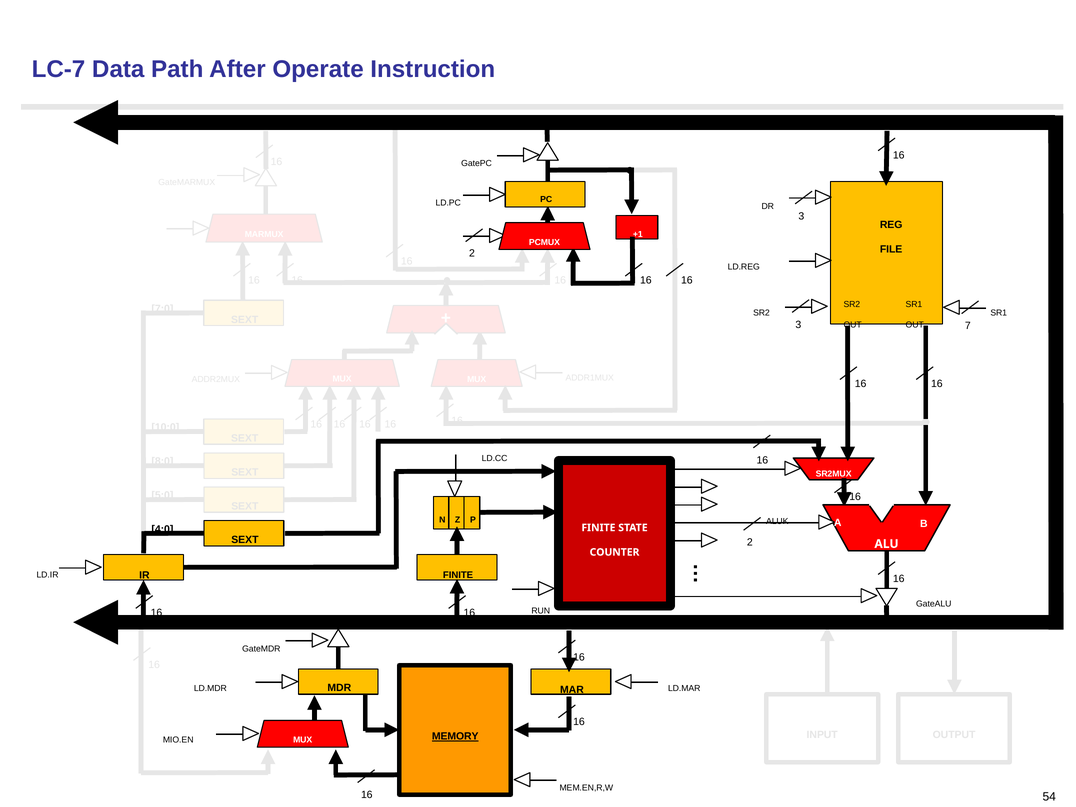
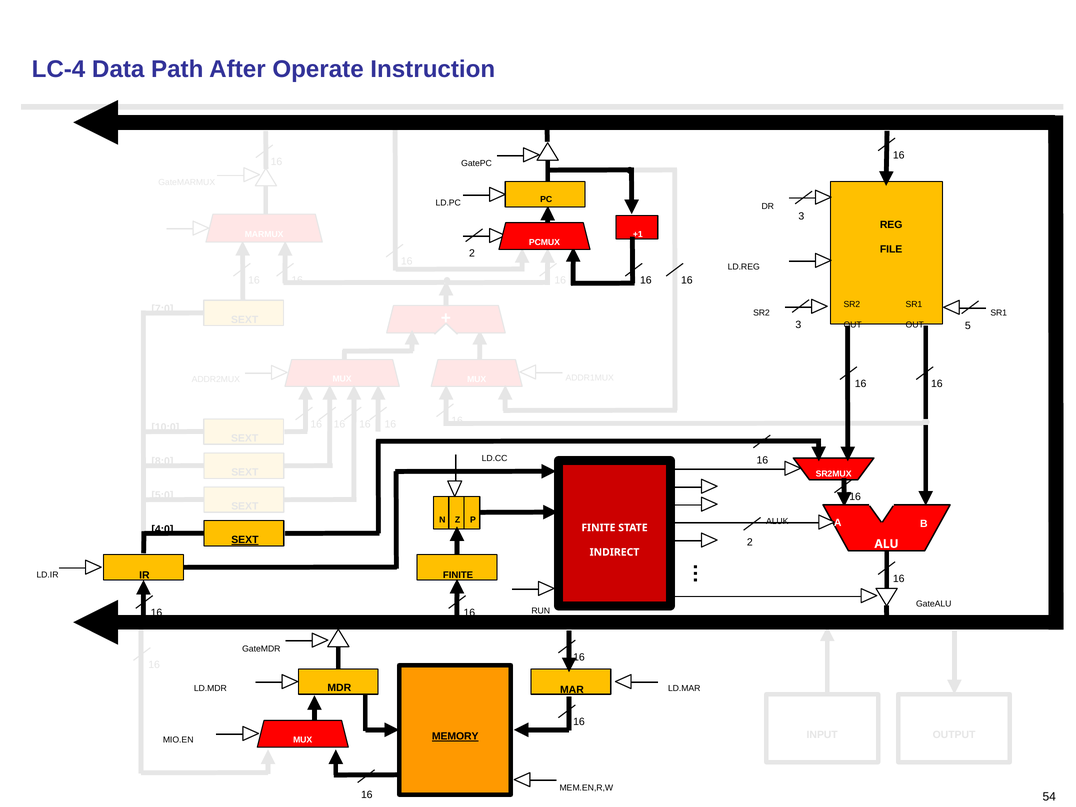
LC-7: LC-7 -> LC-4
7: 7 -> 5
SEXT at (245, 540) underline: none -> present
COUNTER: COUNTER -> INDIRECT
